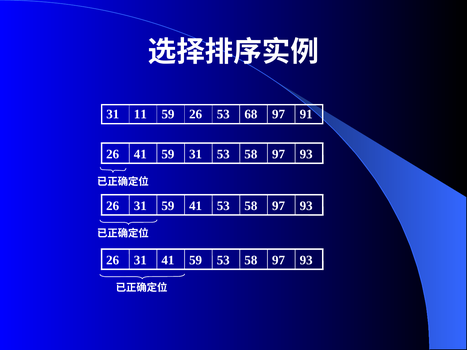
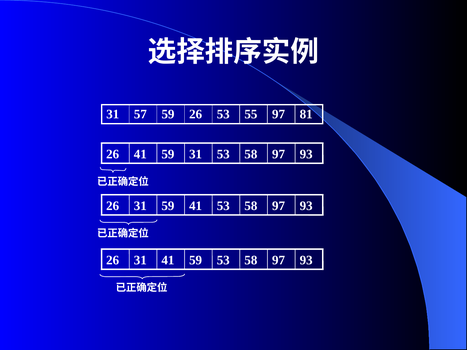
11: 11 -> 57
68: 68 -> 55
91: 91 -> 81
